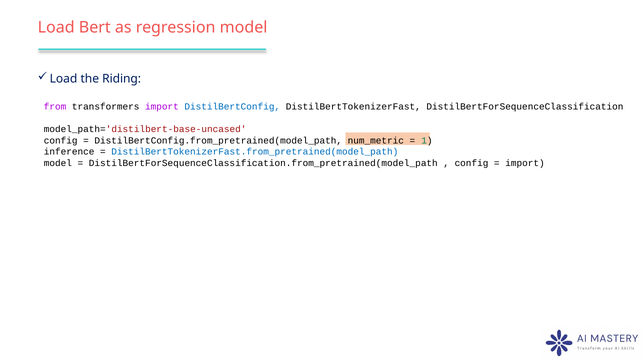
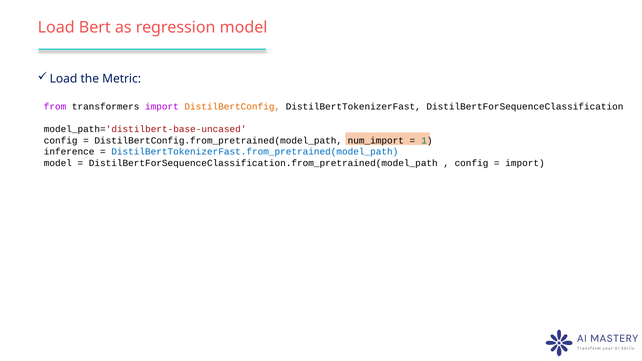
Riding: Riding -> Metric
DistilBertConfig colour: blue -> orange
num_metric: num_metric -> num_import
